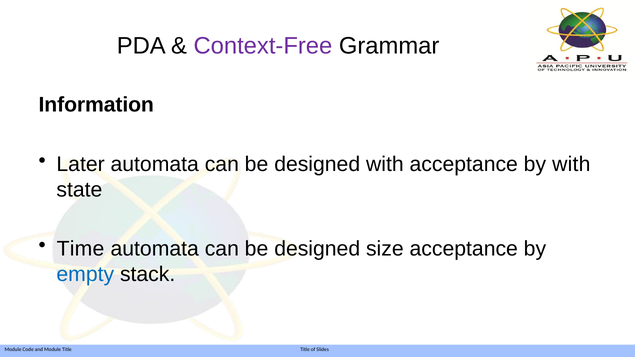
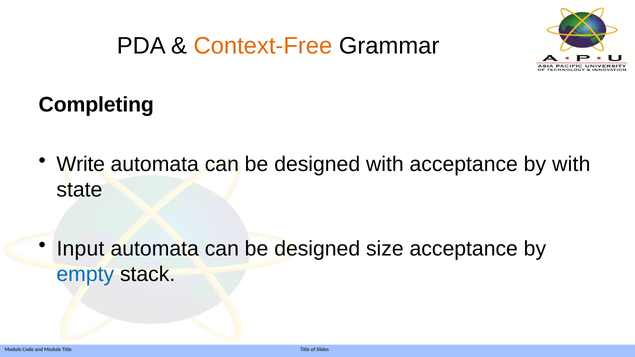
Context-Free colour: purple -> orange
Information: Information -> Completing
Later: Later -> Write
Time: Time -> Input
